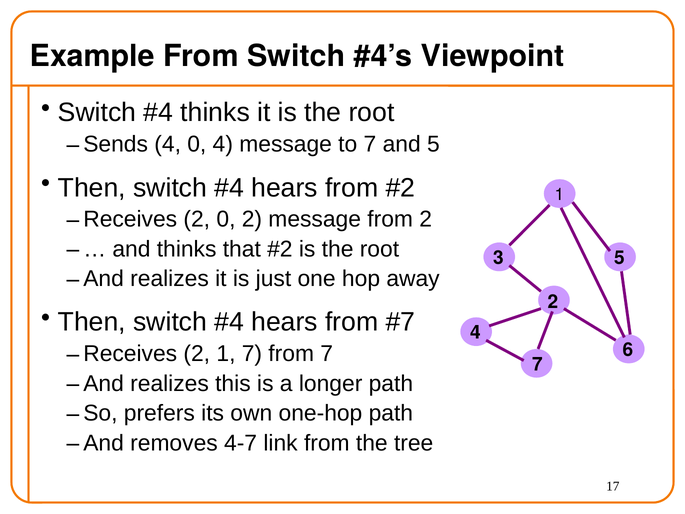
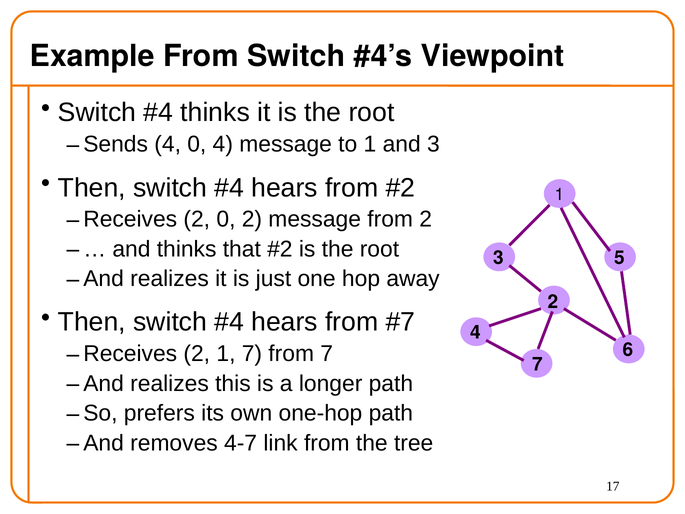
to 7: 7 -> 1
and 5: 5 -> 3
